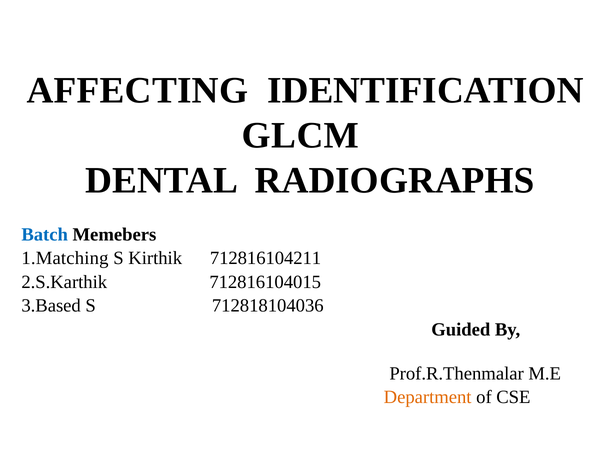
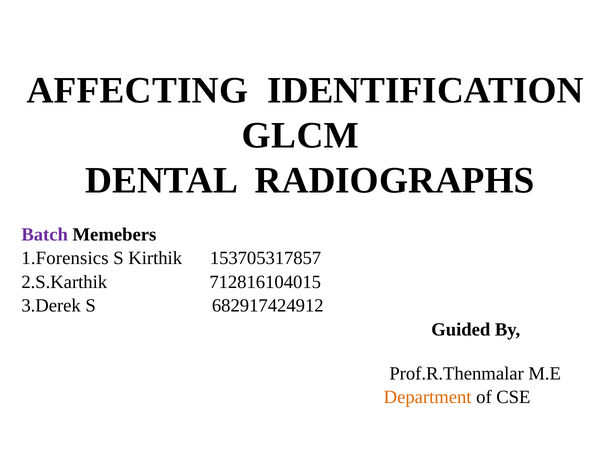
Batch colour: blue -> purple
1.Matching: 1.Matching -> 1.Forensics
712816104211: 712816104211 -> 153705317857
3.Based: 3.Based -> 3.Derek
712818104036: 712818104036 -> 682917424912
